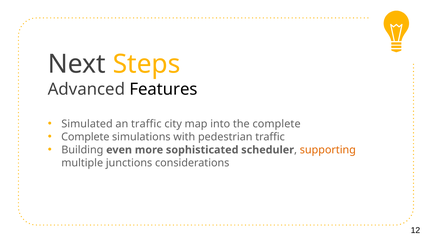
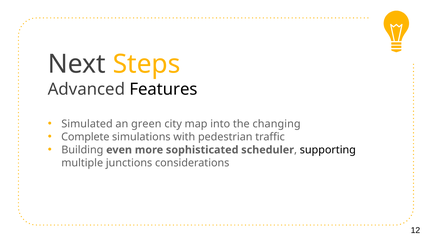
an traffic: traffic -> green
the complete: complete -> changing
supporting colour: orange -> black
